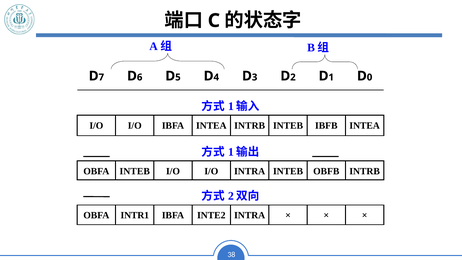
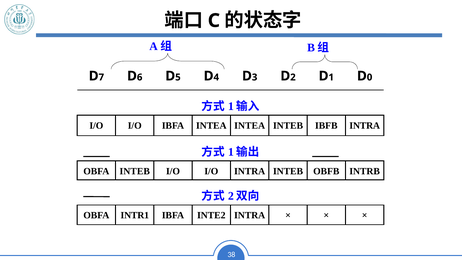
INTEA INTRB: INTRB -> INTEA
IBFB INTEA: INTEA -> INTRA
